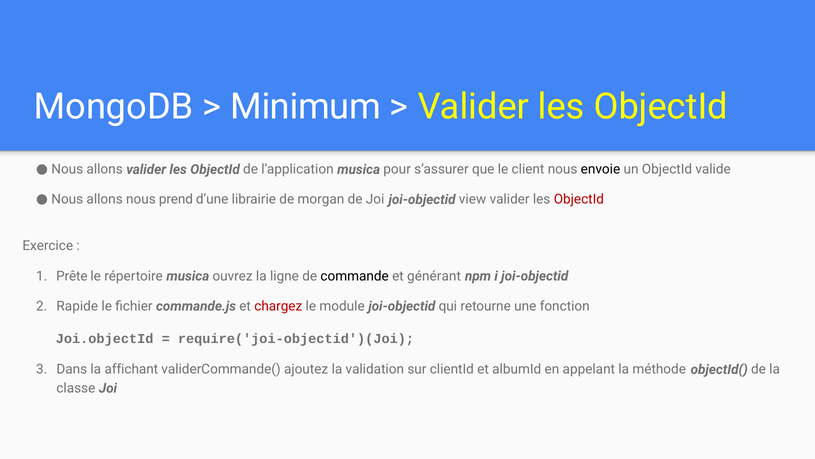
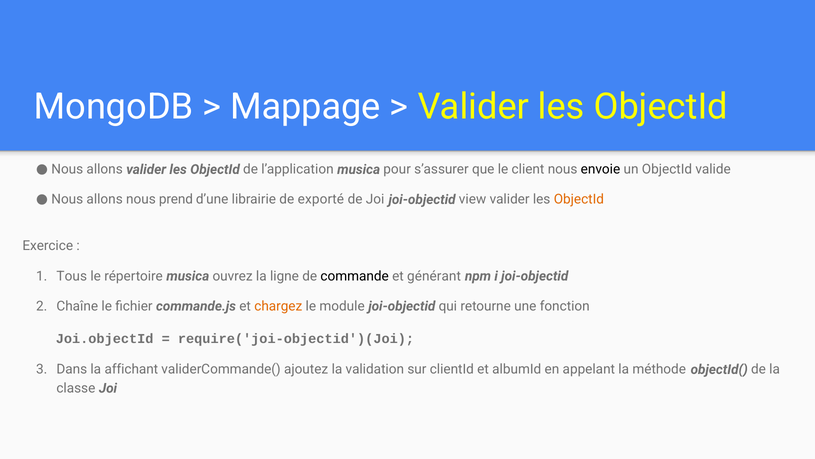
Minimum: Minimum -> Mappage
morgan: morgan -> exporté
ObjectId at (579, 199) colour: red -> orange
Prête: Prête -> Tous
Rapide: Rapide -> Chaîne
chargez colour: red -> orange
